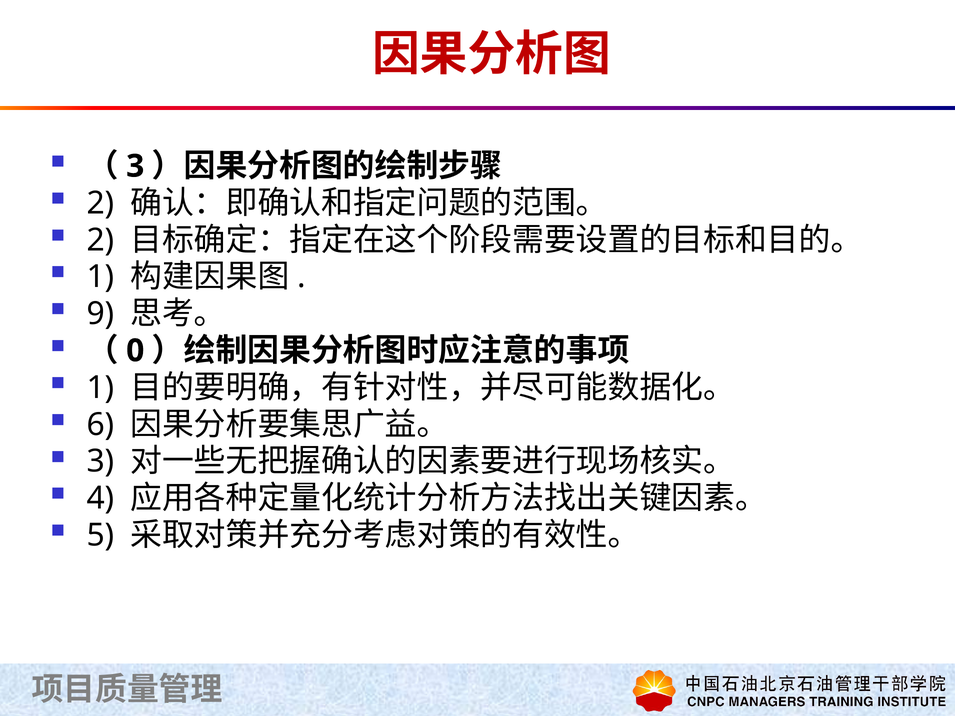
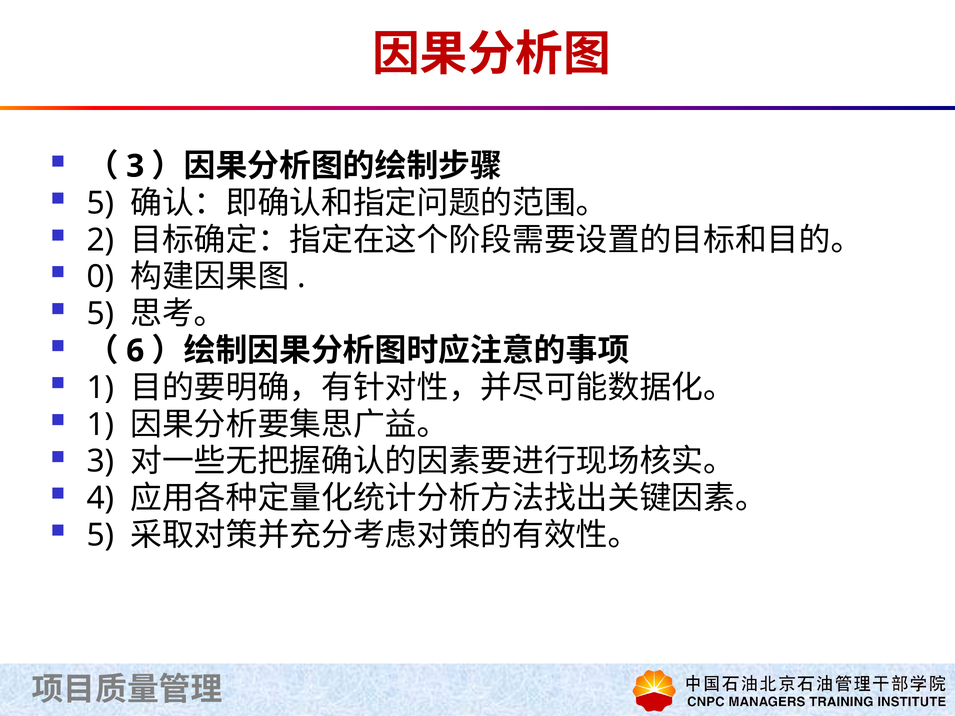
2 at (101, 203): 2 -> 5
1 at (101, 277): 1 -> 0
9 at (101, 314): 9 -> 5
0: 0 -> 6
6 at (101, 425): 6 -> 1
